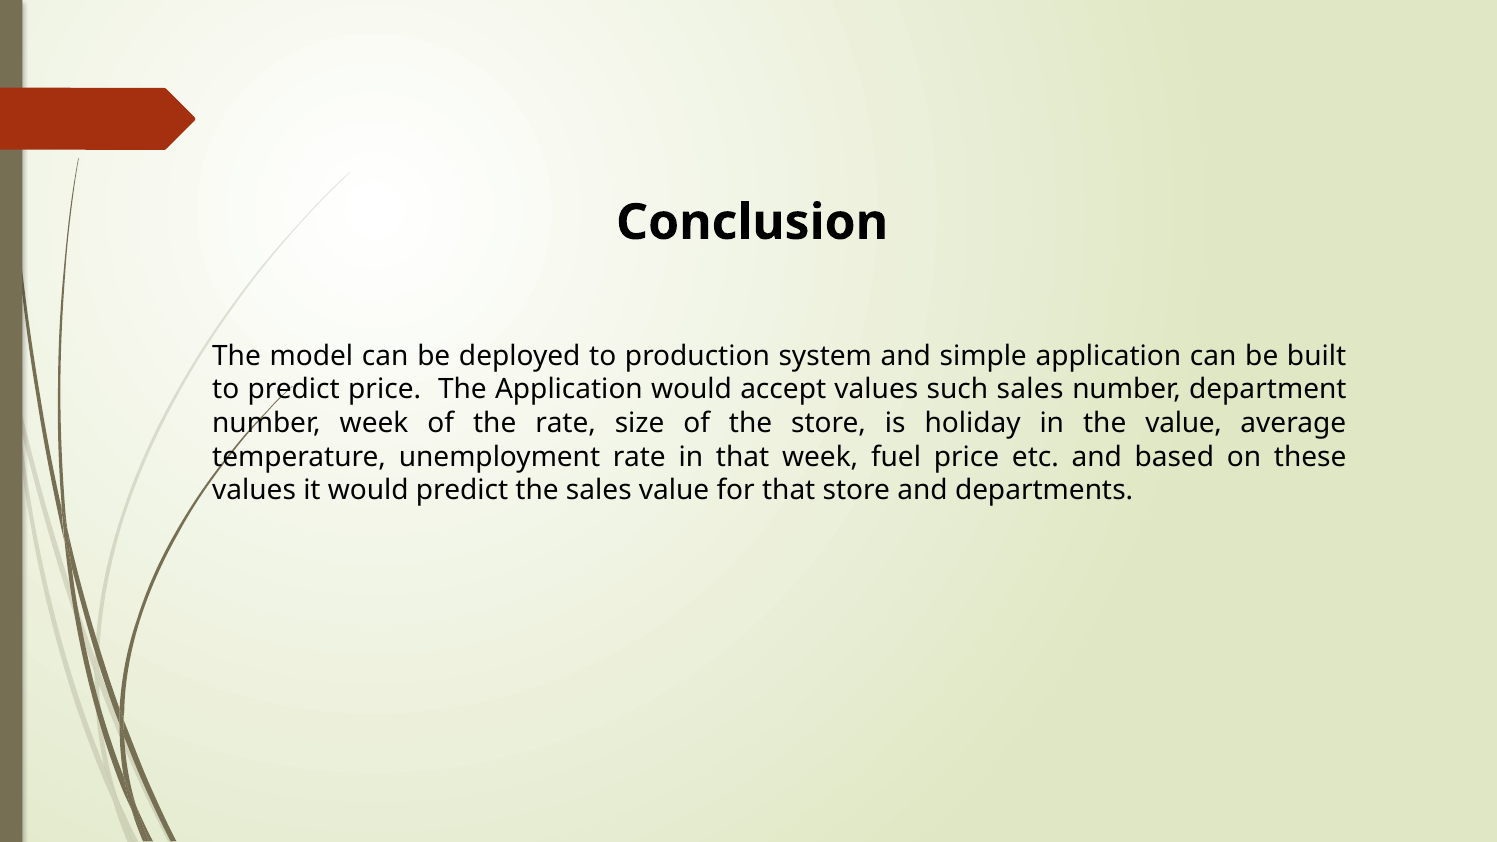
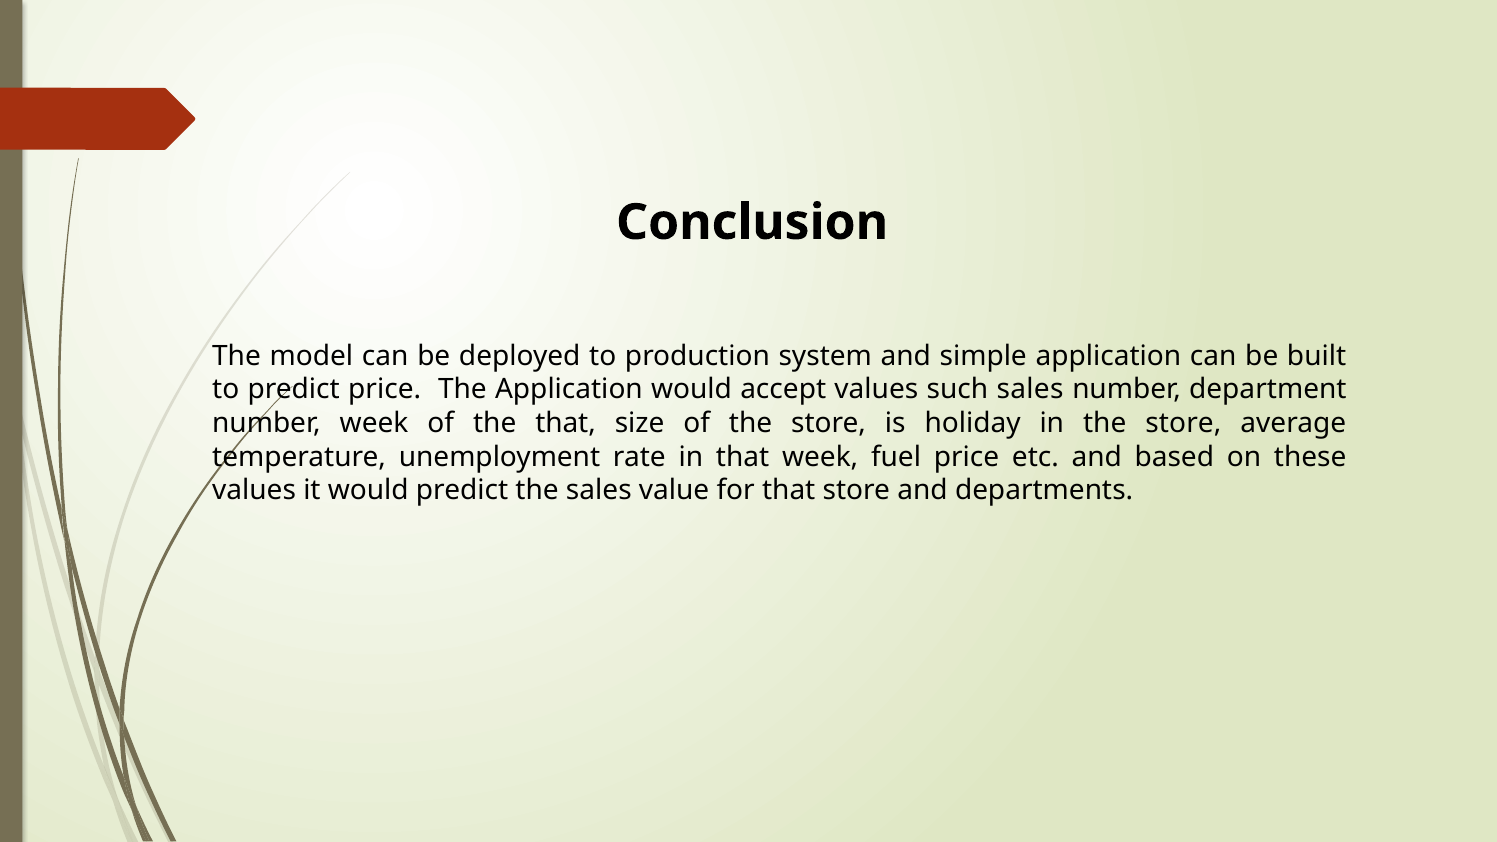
the rate: rate -> that
in the value: value -> store
